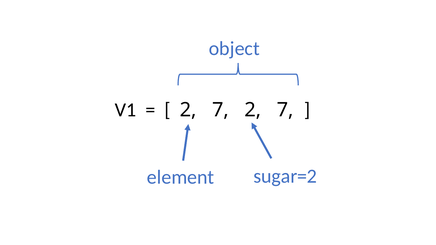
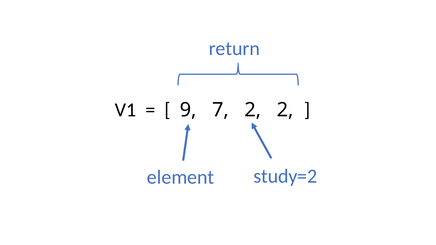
object: object -> return
2 at (188, 110): 2 -> 9
7 2 7: 7 -> 2
sugar=2: sugar=2 -> study=2
